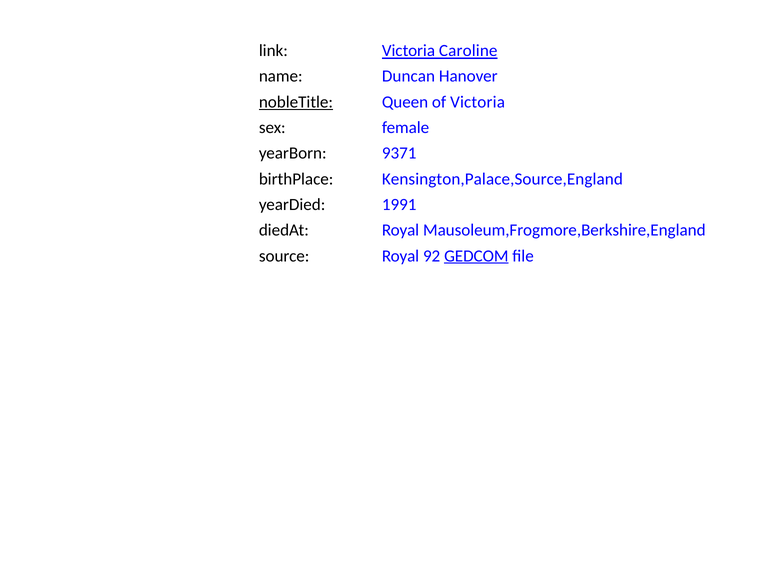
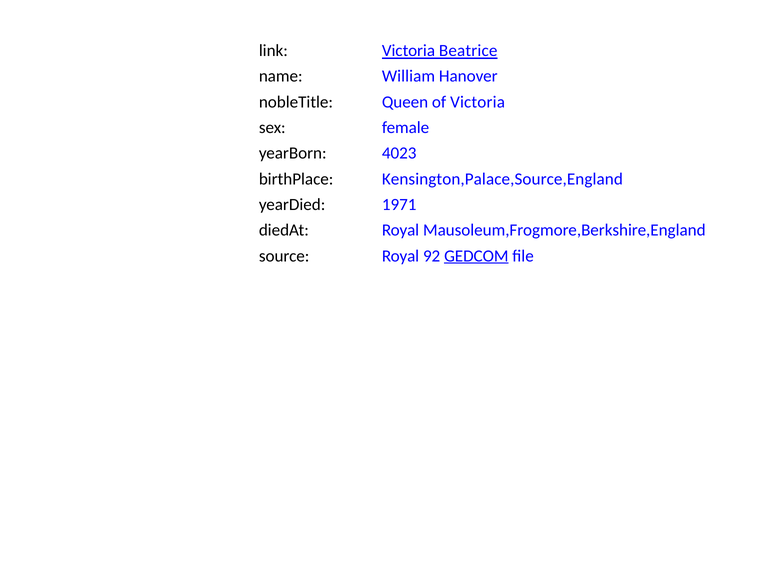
Caroline: Caroline -> Beatrice
Duncan: Duncan -> William
nobleTitle underline: present -> none
9371: 9371 -> 4023
1991: 1991 -> 1971
